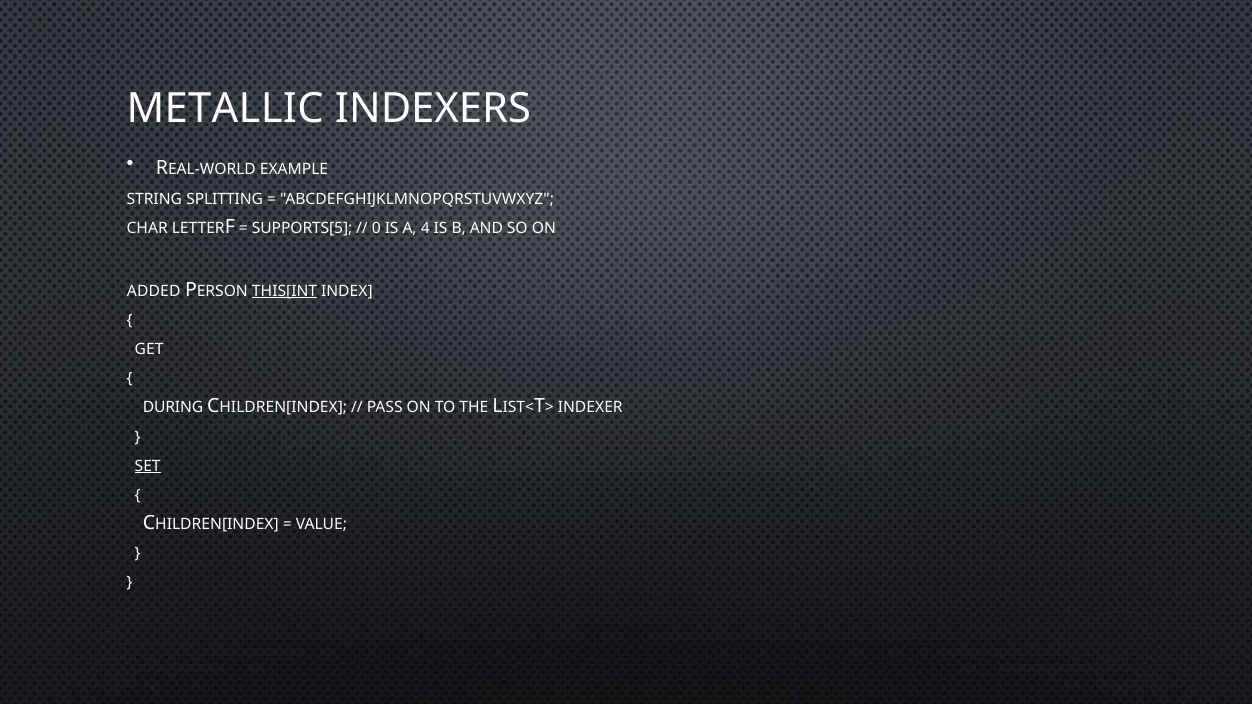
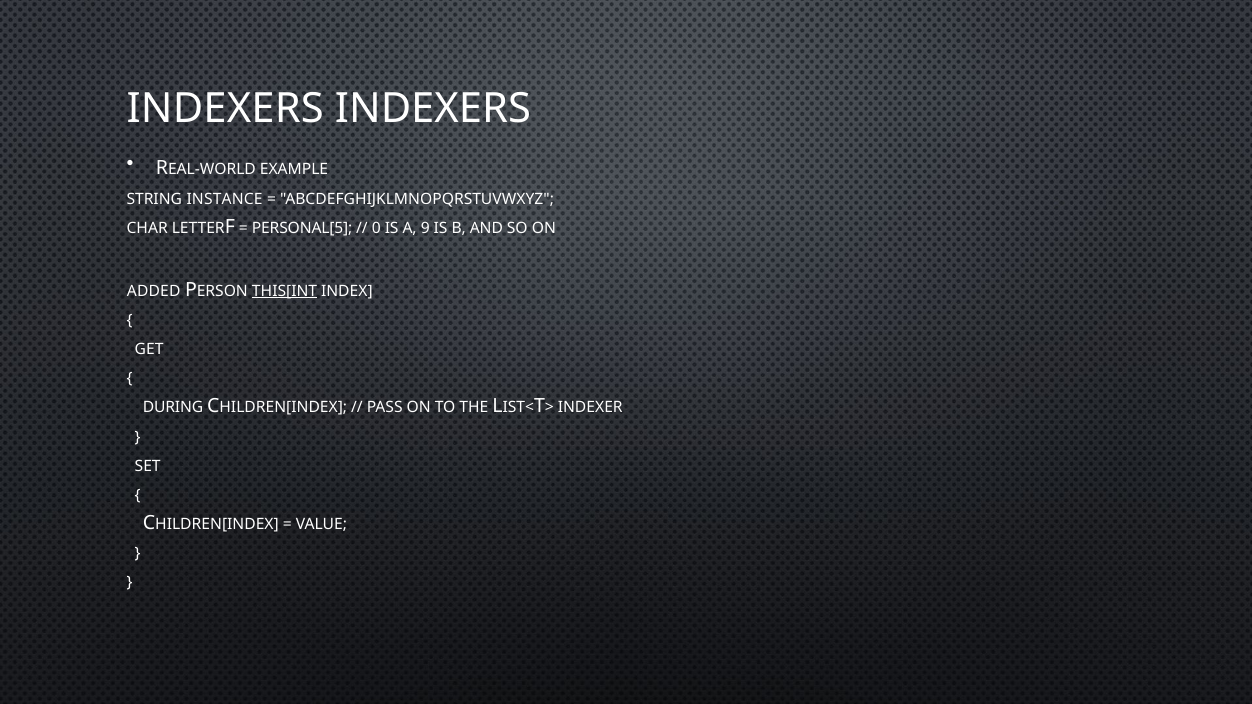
METALLIC at (225, 109): METALLIC -> INDEXERS
SPLITTING: SPLITTING -> INSTANCE
SUPPORTS[5: SUPPORTS[5 -> PERSONAL[5
4: 4 -> 9
SET underline: present -> none
